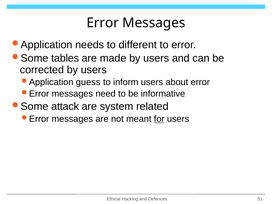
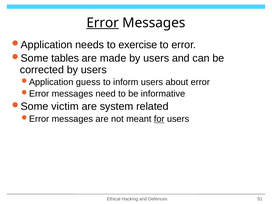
Error at (103, 23) underline: none -> present
different: different -> exercise
attack: attack -> victim
